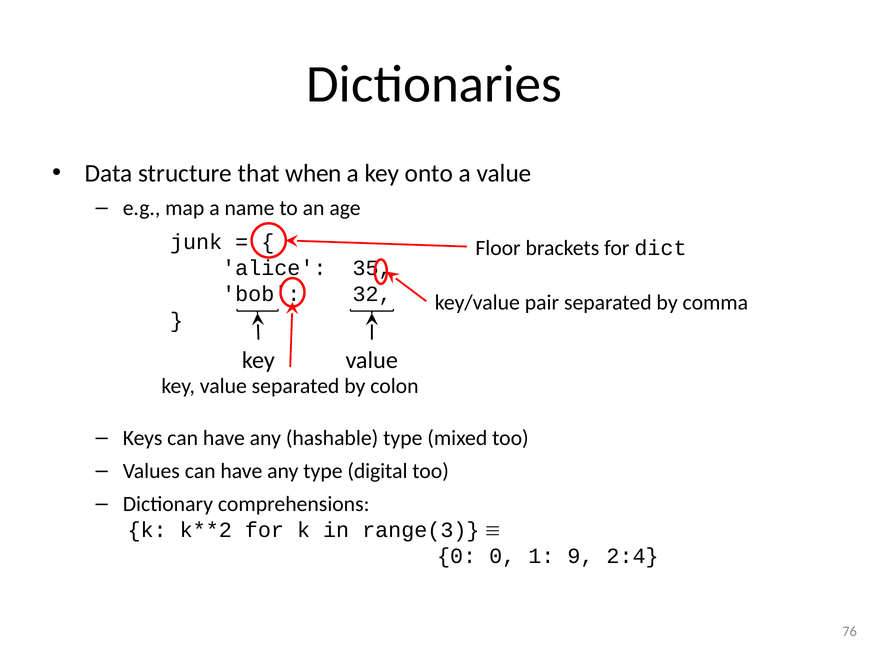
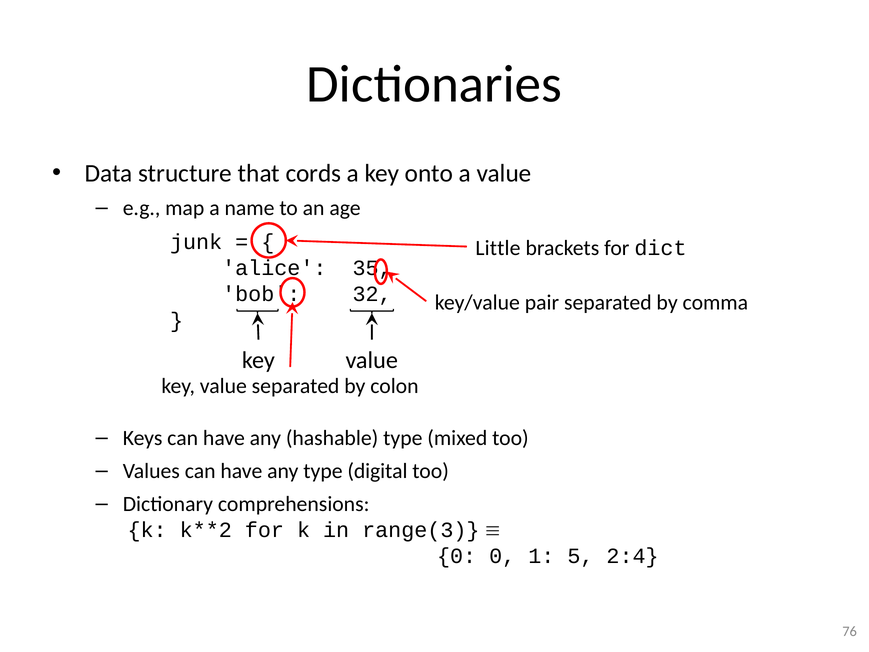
when: when -> cords
Floor: Floor -> Little
9: 9 -> 5
